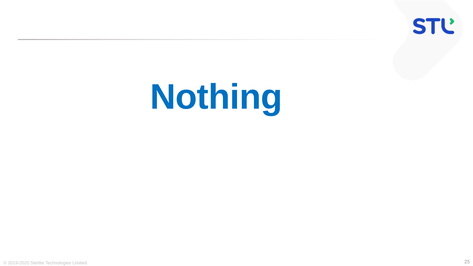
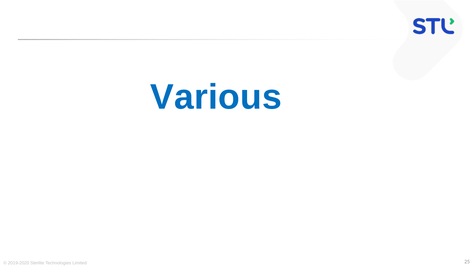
Nothing: Nothing -> Various
